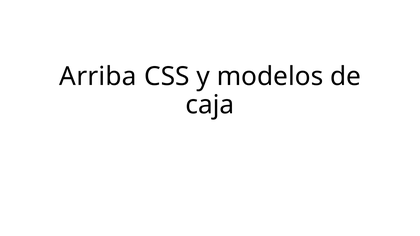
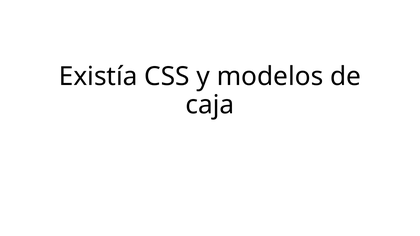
Arriba: Arriba -> Existía
